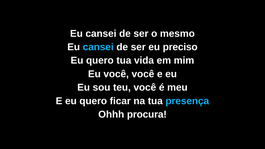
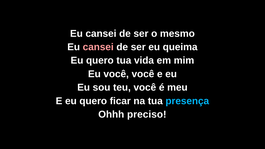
cansei at (98, 47) colour: light blue -> pink
preciso: preciso -> queima
procura: procura -> preciso
